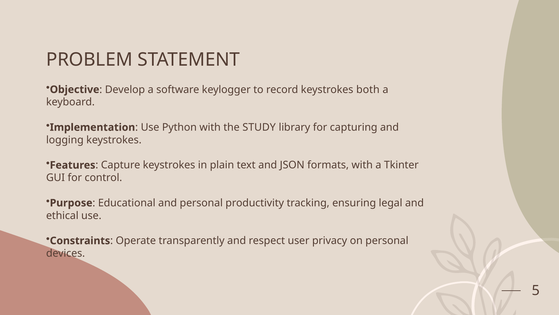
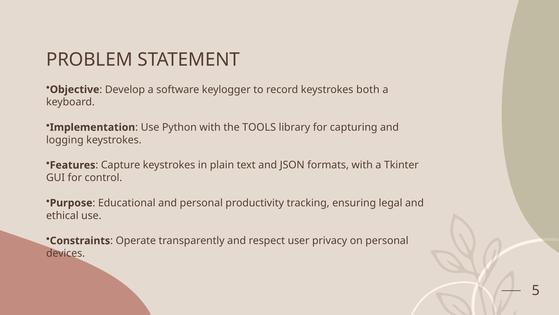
STUDY: STUDY -> TOOLS
